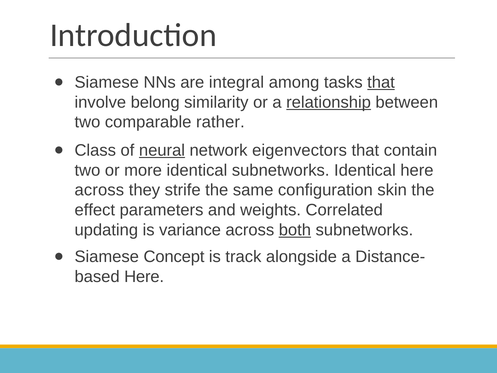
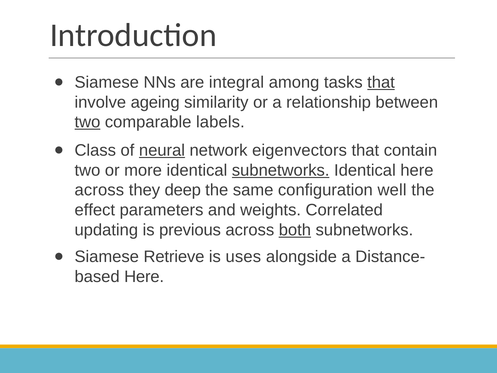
belong: belong -> ageing
relationship underline: present -> none
two at (87, 122) underline: none -> present
rather: rather -> labels
subnetworks at (281, 170) underline: none -> present
strife: strife -> deep
skin: skin -> well
variance: variance -> previous
Concept: Concept -> Retrieve
track: track -> uses
